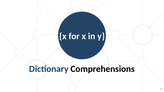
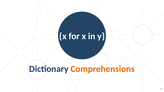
Comprehensions colour: black -> orange
